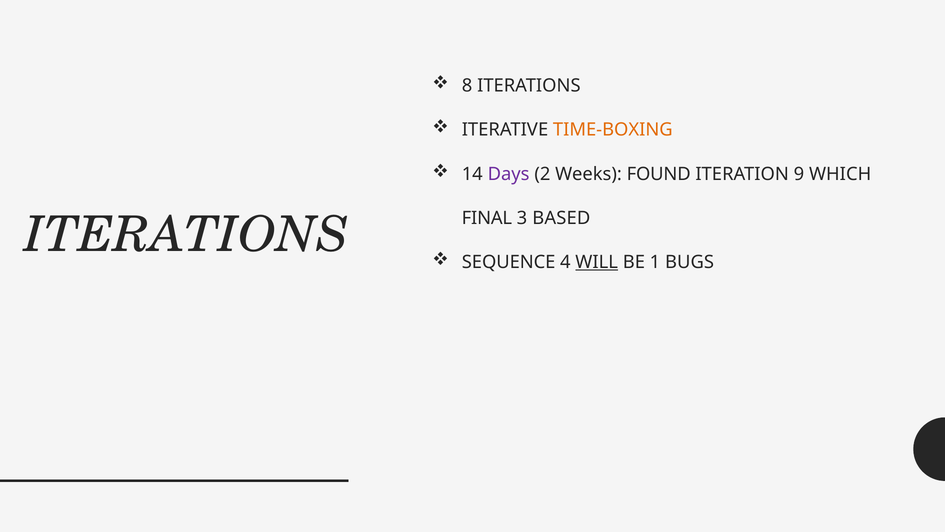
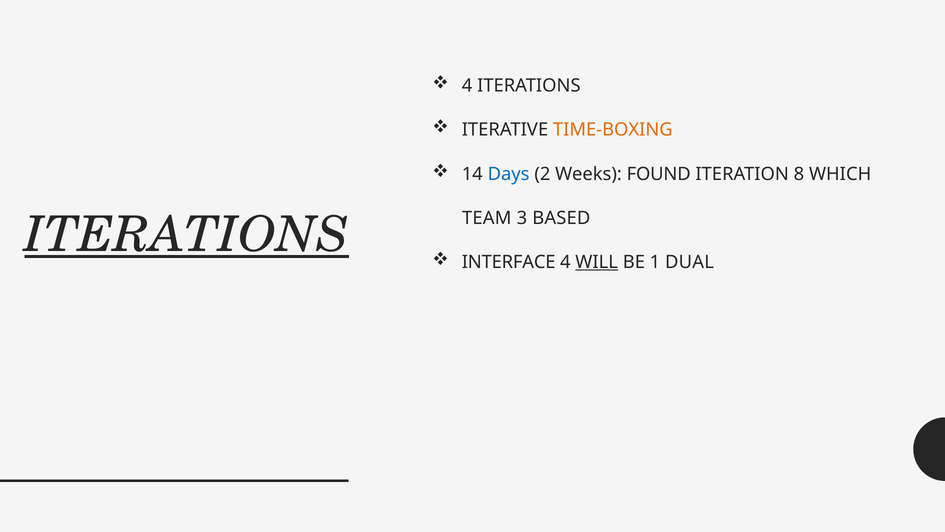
8 at (467, 86): 8 -> 4
Days colour: purple -> blue
9: 9 -> 8
FINAL: FINAL -> TEAM
ITERATIONS at (187, 235) underline: none -> present
SEQUENCE: SEQUENCE -> INTERFACE
BUGS: BUGS -> DUAL
